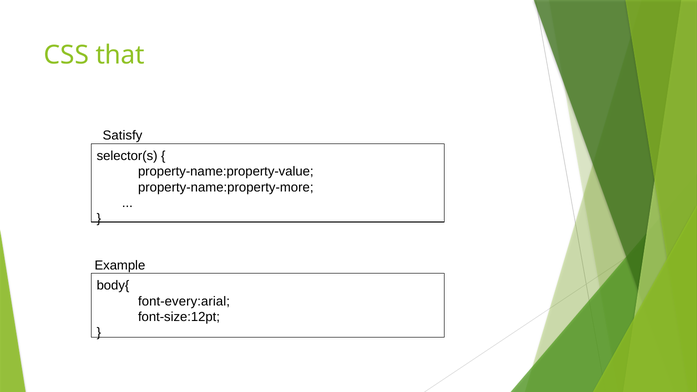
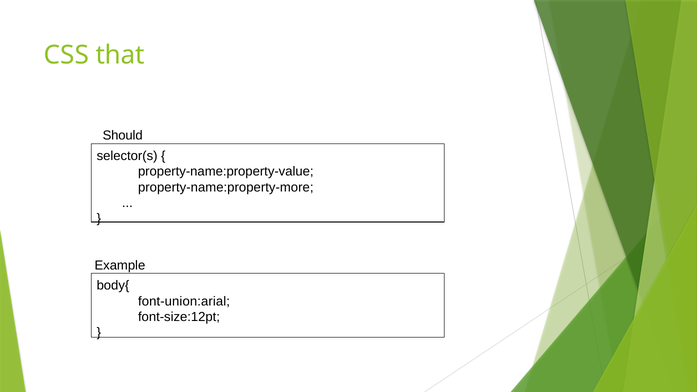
Satisfy: Satisfy -> Should
font-every:arial: font-every:arial -> font-union:arial
